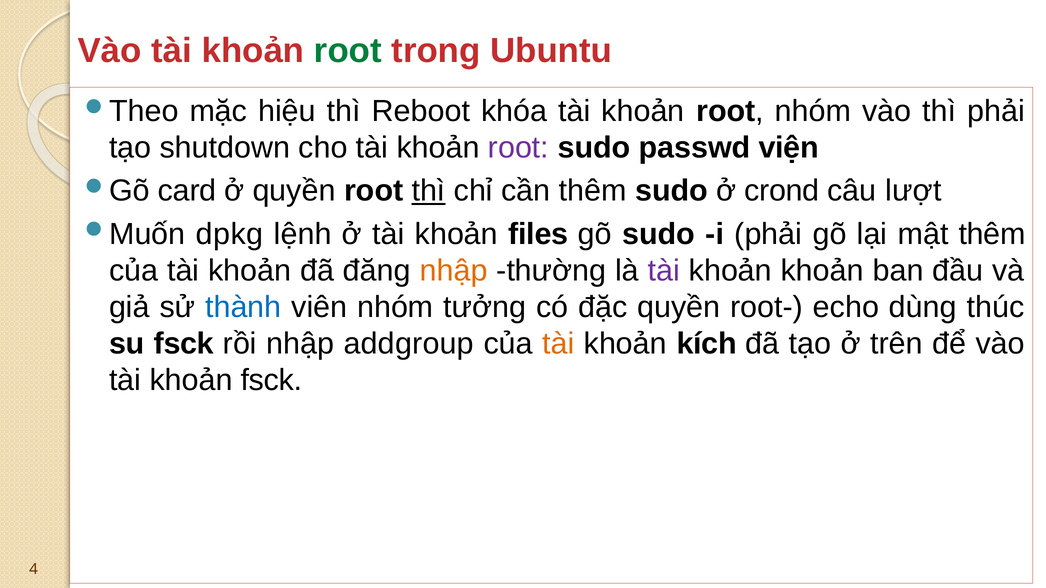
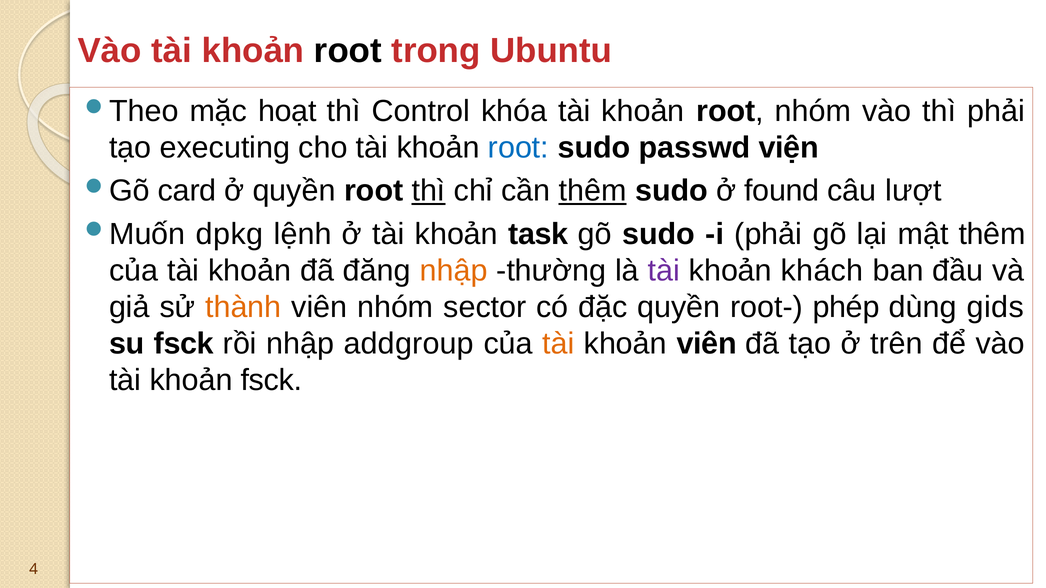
root at (348, 51) colour: green -> black
hiệu: hiệu -> hoạt
Reboot: Reboot -> Control
shutdown: shutdown -> executing
root at (518, 148) colour: purple -> blue
thêm at (593, 191) underline: none -> present
crond: crond -> found
files: files -> task
khoản khoản: khoản -> khách
thành colour: blue -> orange
tưởng: tưởng -> sector
echo: echo -> phép
thúc: thúc -> gids
khoản kích: kích -> viên
